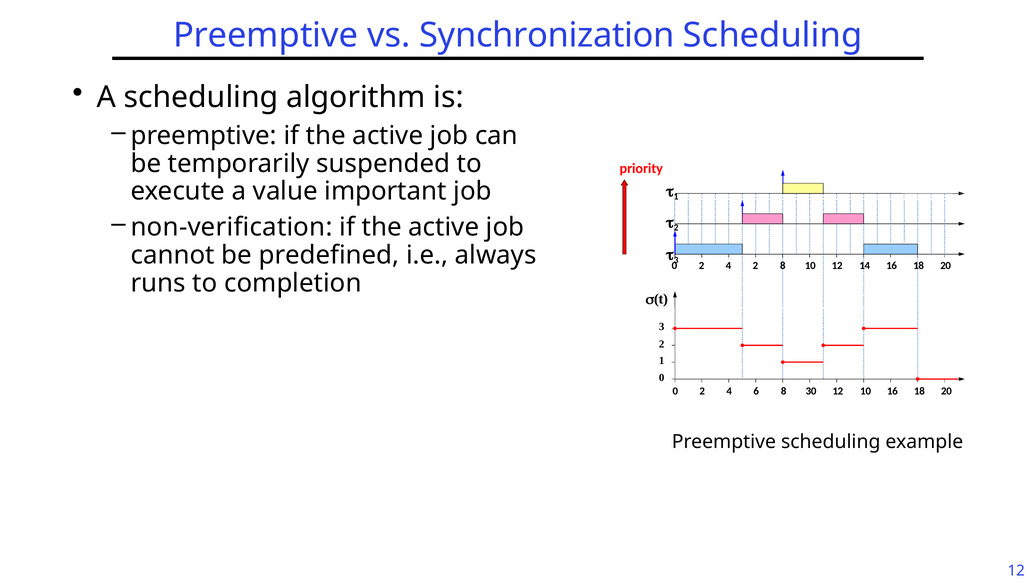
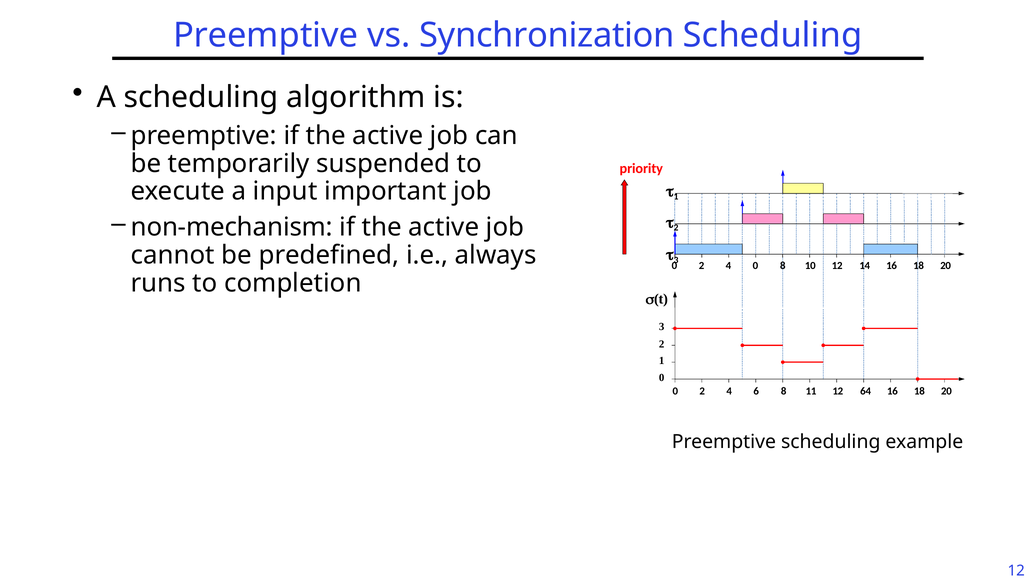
value: value -> input
non-verification: non-verification -> non-mechanism
4 2: 2 -> 0
30: 30 -> 11
12 10: 10 -> 64
